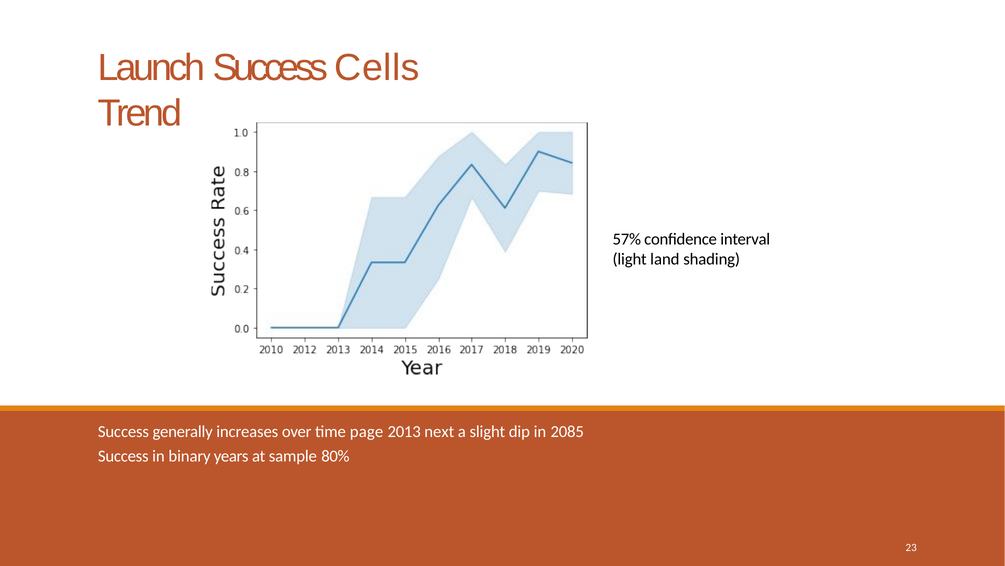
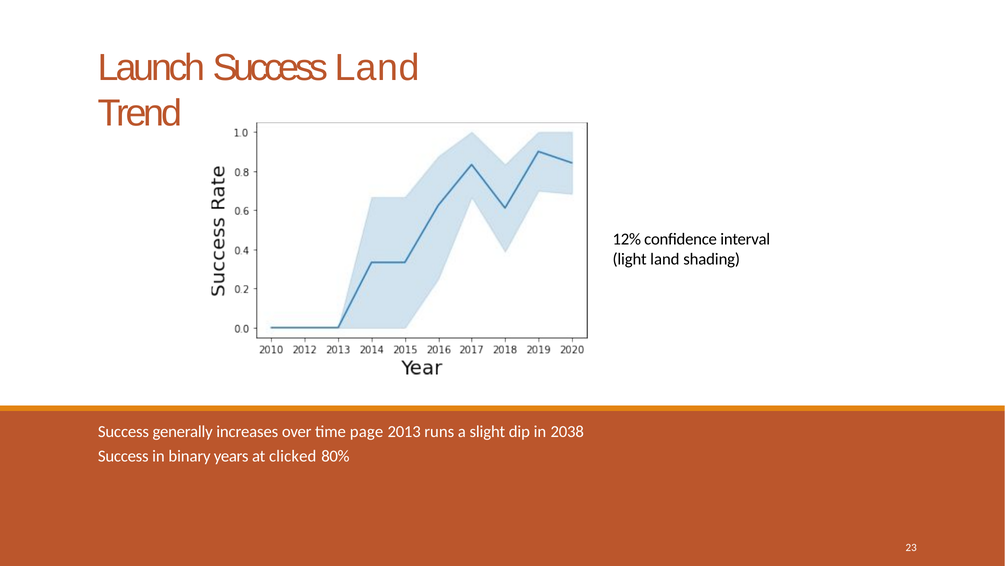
Success Cells: Cells -> Land
57%: 57% -> 12%
next: next -> runs
2085: 2085 -> 2038
sample: sample -> clicked
